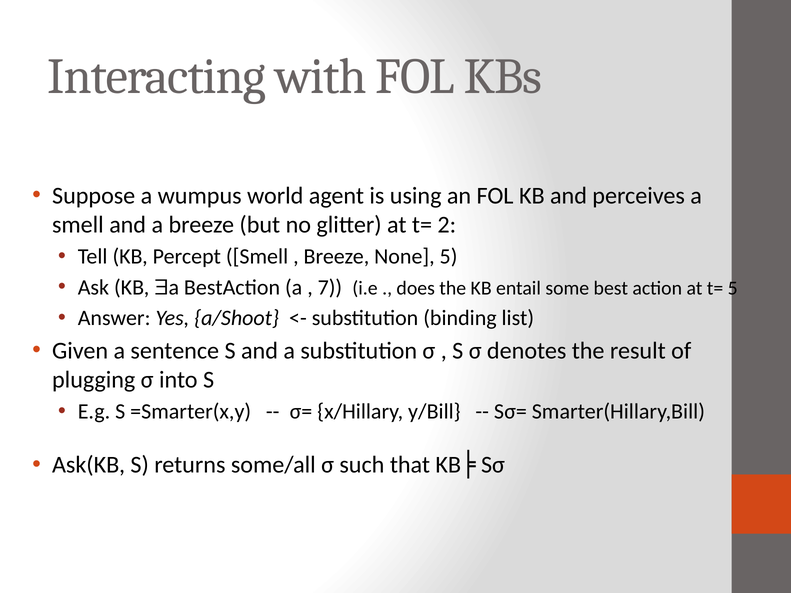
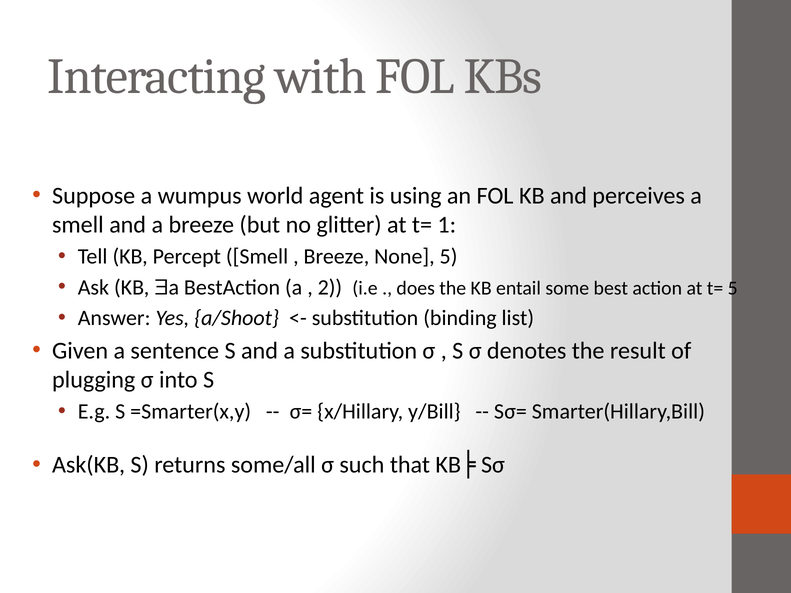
2: 2 -> 1
7: 7 -> 2
